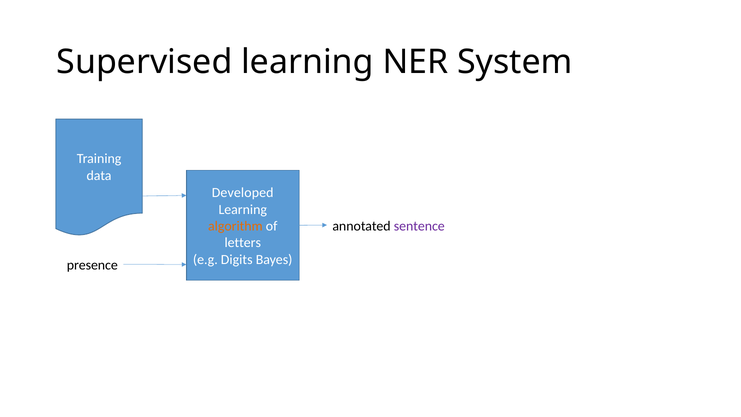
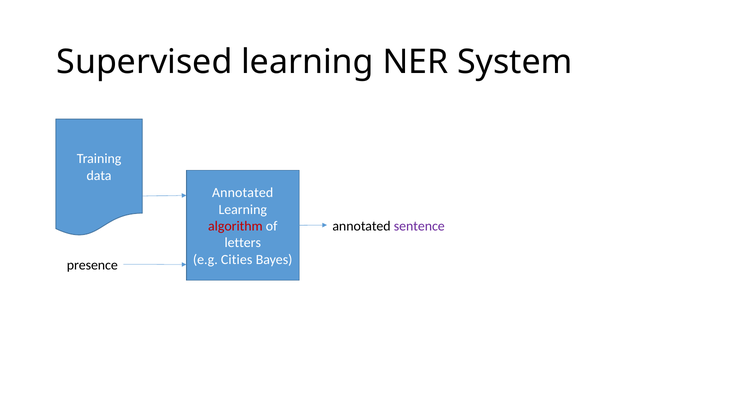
Developed at (243, 193): Developed -> Annotated
algorithm colour: orange -> red
Digits: Digits -> Cities
